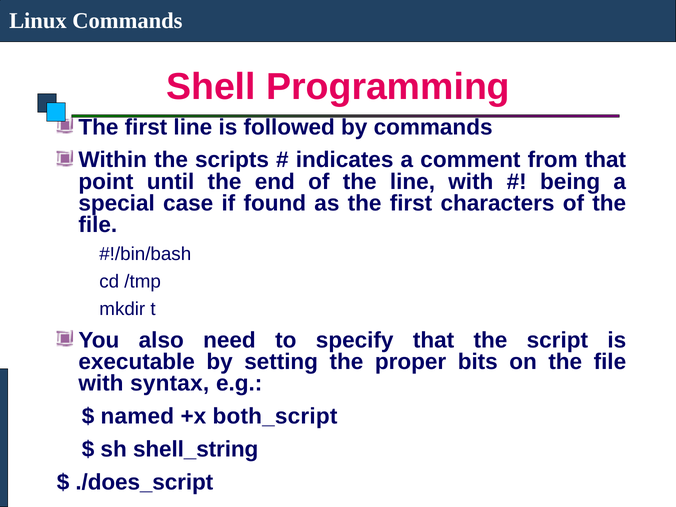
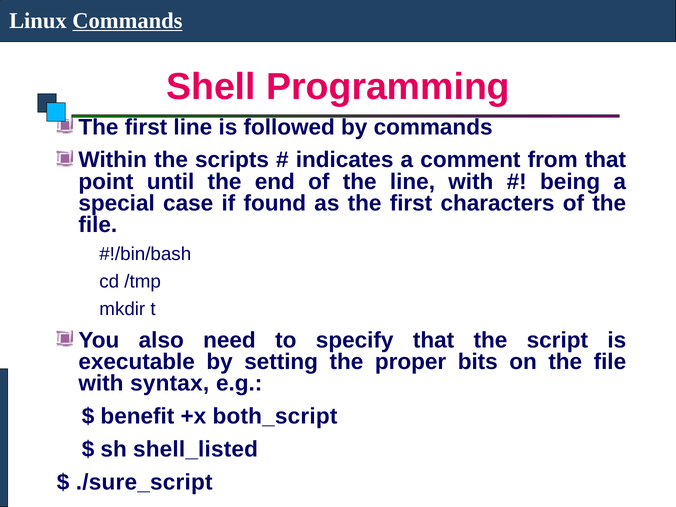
Commands at (127, 21) underline: none -> present
named: named -> benefit
shell_string: shell_string -> shell_listed
./does_script: ./does_script -> ./sure_script
